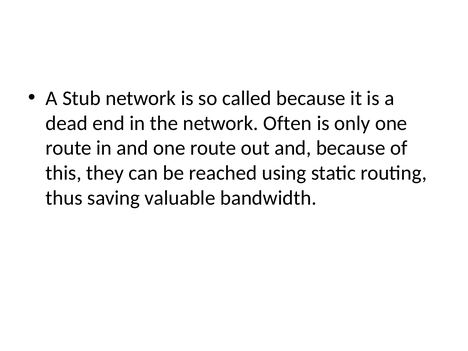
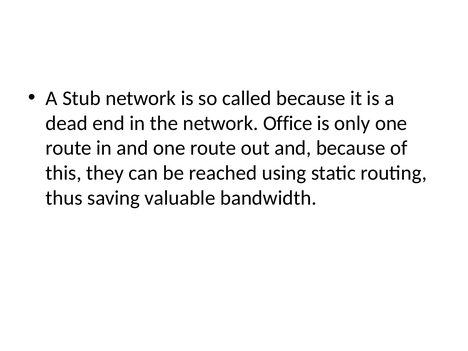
Often: Often -> Office
